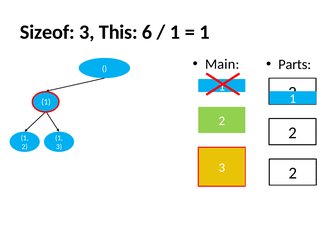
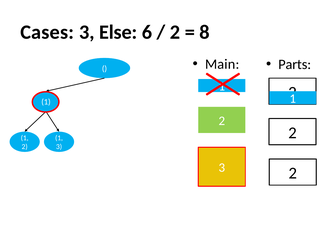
Sizeof: Sizeof -> Cases
This: This -> Else
1 at (175, 32): 1 -> 2
1 at (205, 32): 1 -> 8
